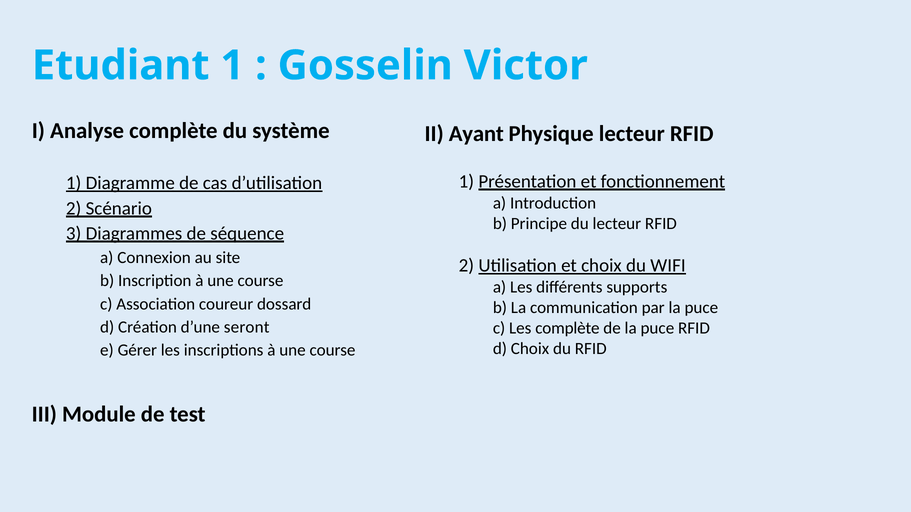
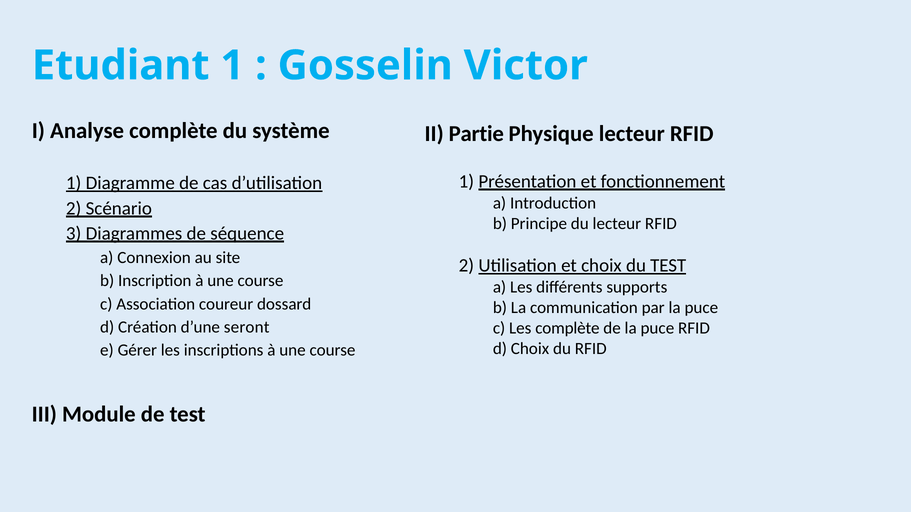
Ayant: Ayant -> Partie
du WIFI: WIFI -> TEST
